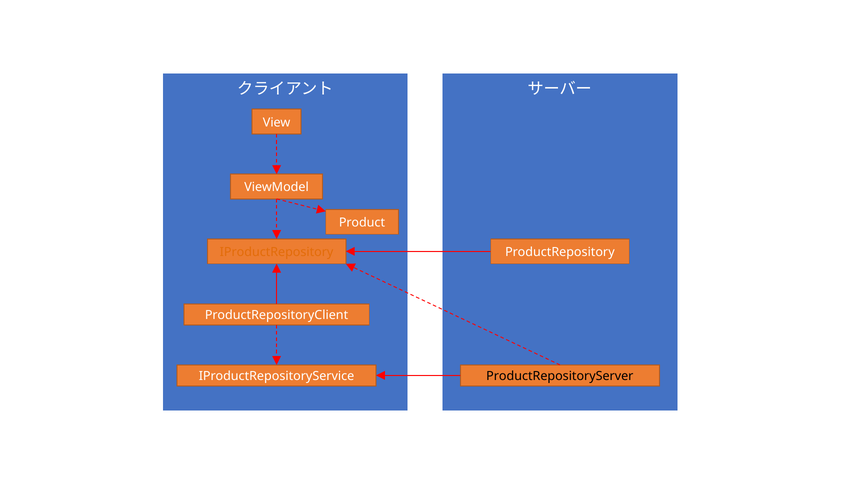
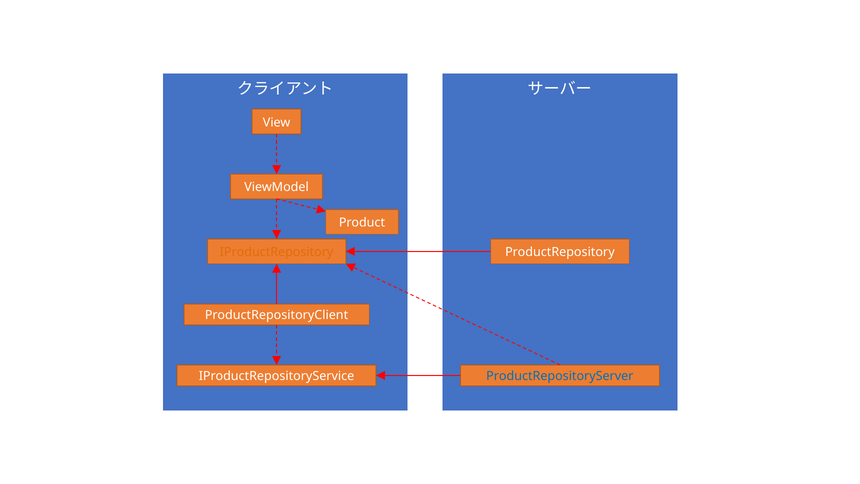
ProductRepositoryServer colour: black -> blue
